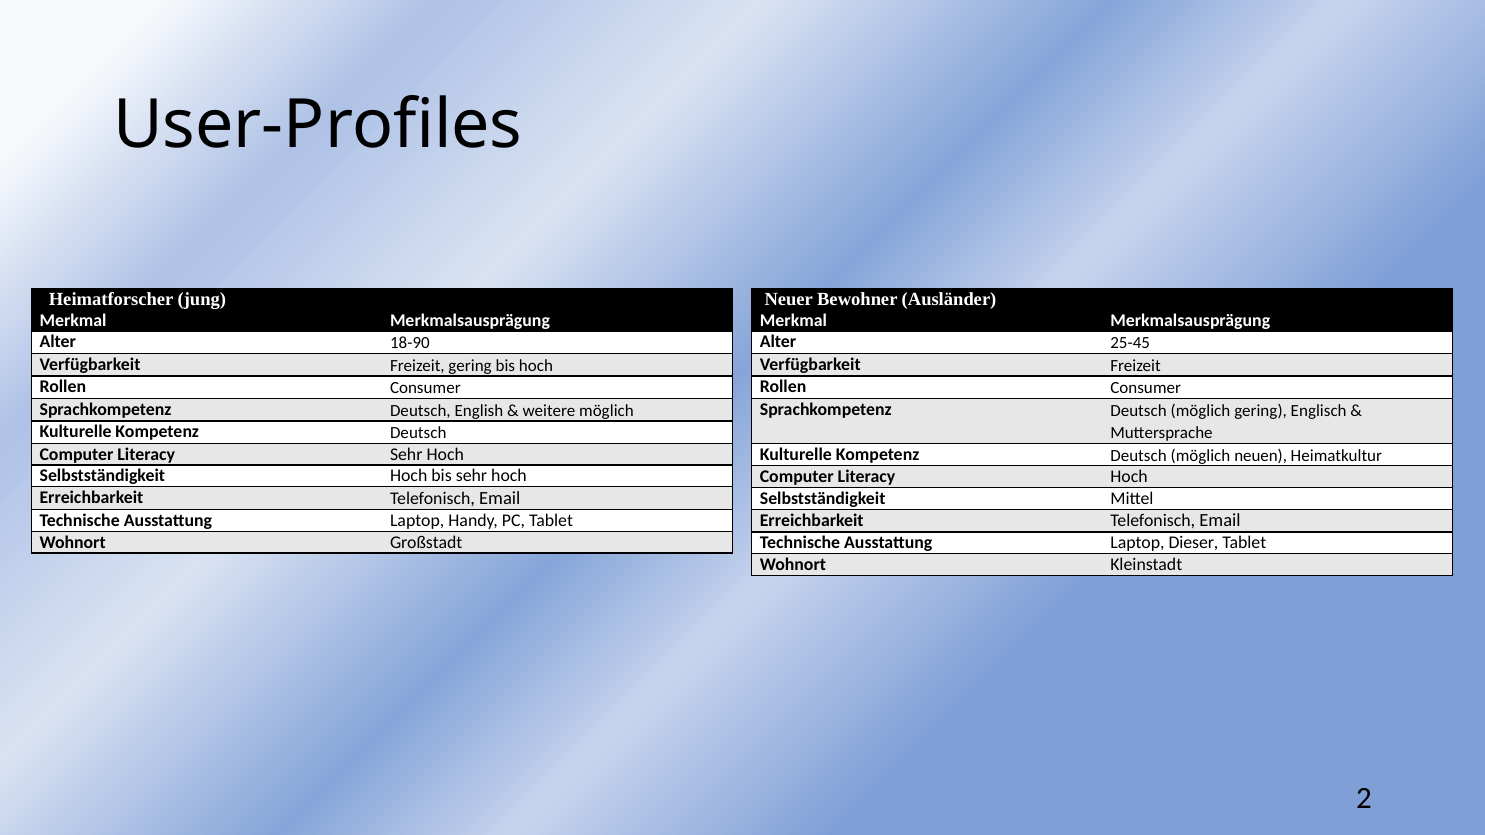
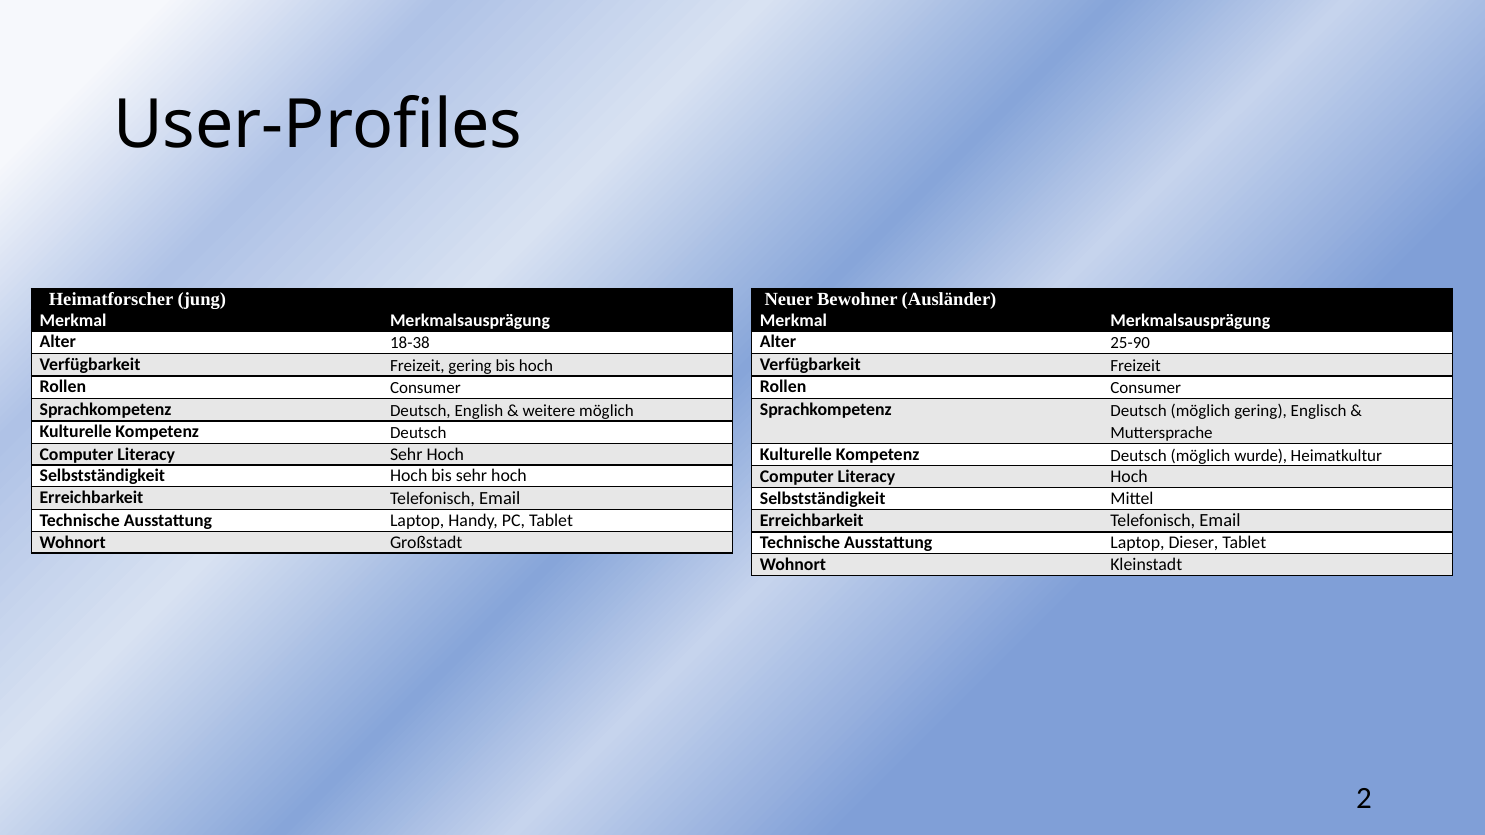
18-90: 18-90 -> 18-38
25-45: 25-45 -> 25-90
neuen: neuen -> wurde
